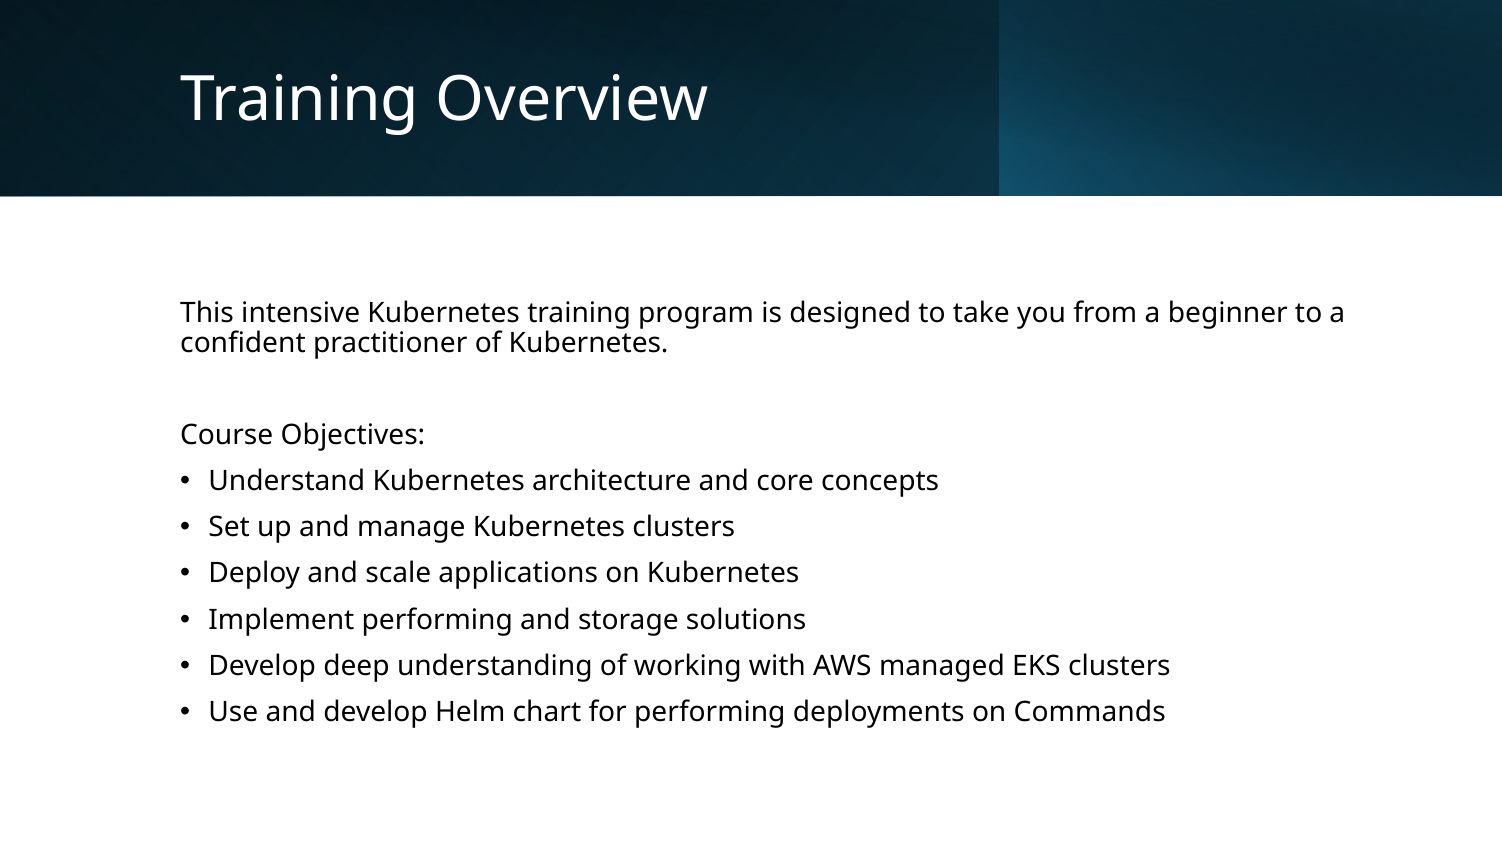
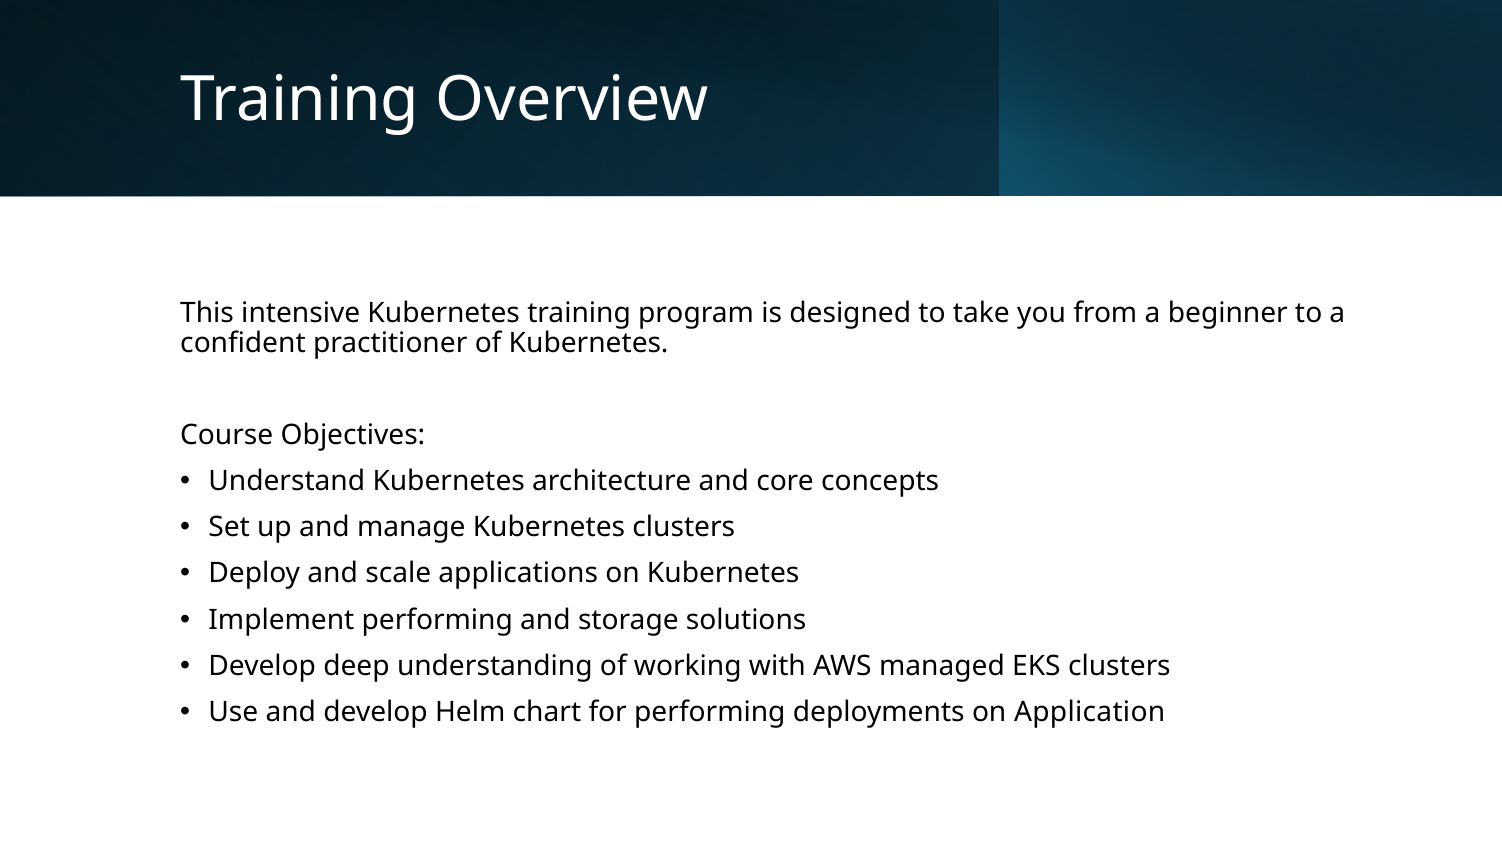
Commands: Commands -> Application
